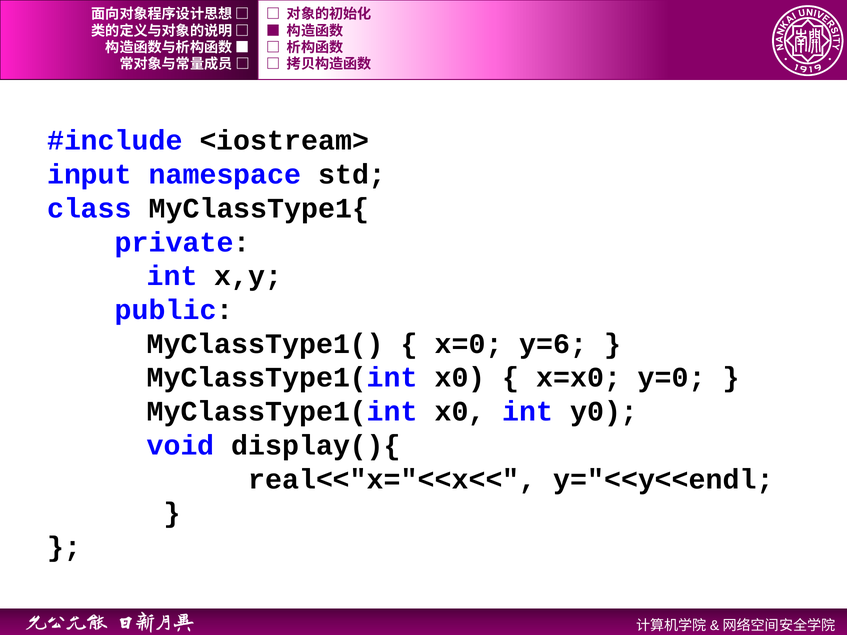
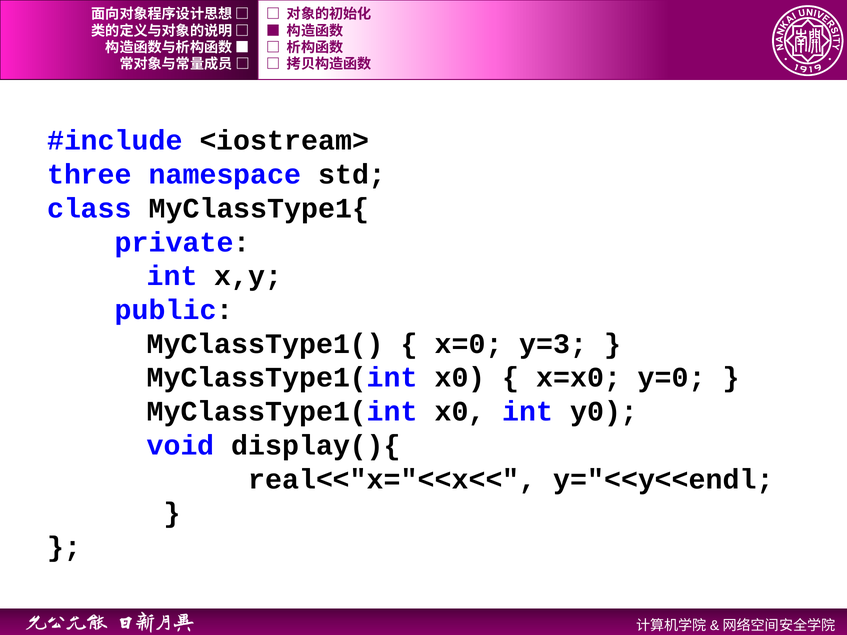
input: input -> three
y=6: y=6 -> y=3
